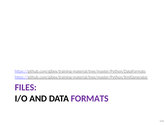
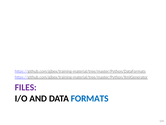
FORMATS colour: purple -> blue
